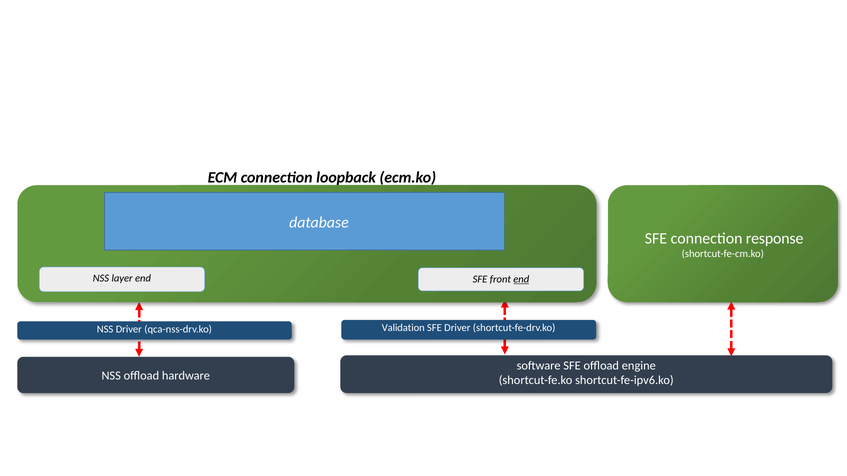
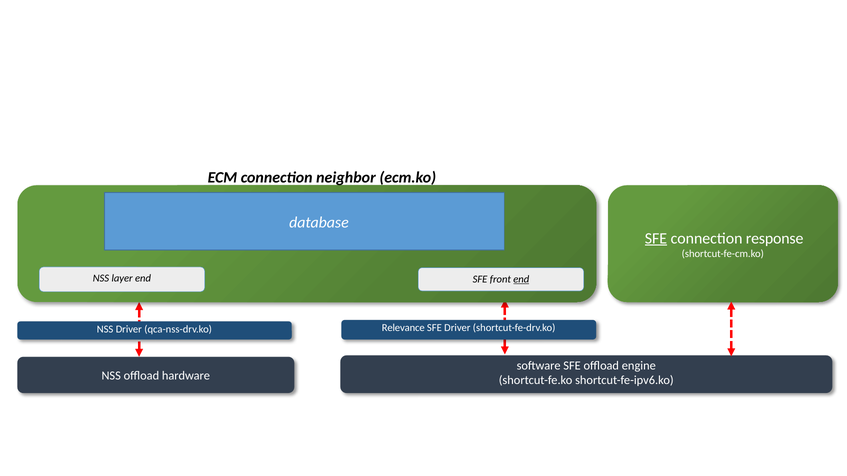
loopback: loopback -> neighbor
SFE at (656, 239) underline: none -> present
Validation: Validation -> Relevance
